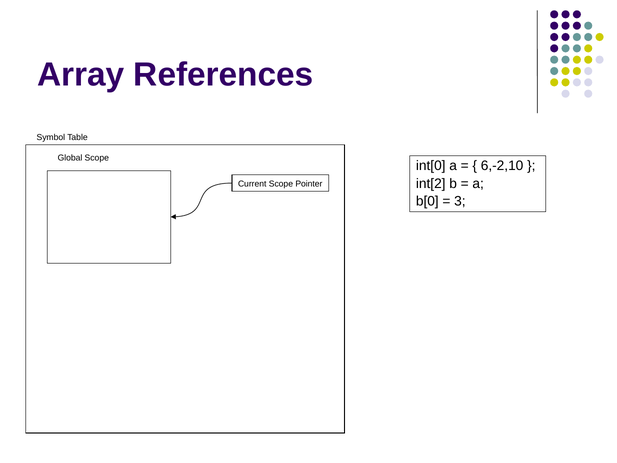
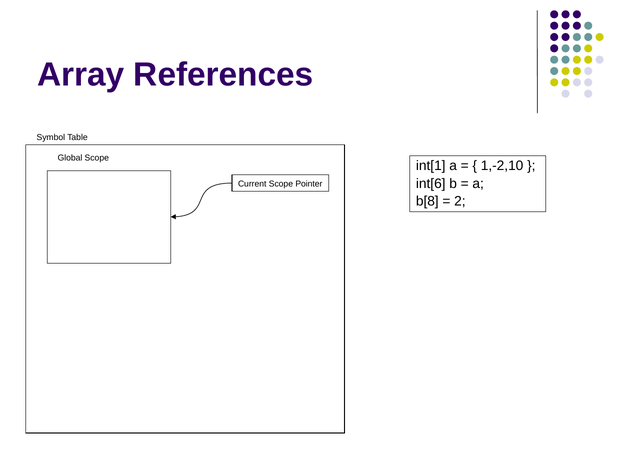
int[0: int[0 -> int[1
6,-2,10: 6,-2,10 -> 1,-2,10
int[2: int[2 -> int[6
b[0: b[0 -> b[8
3: 3 -> 2
